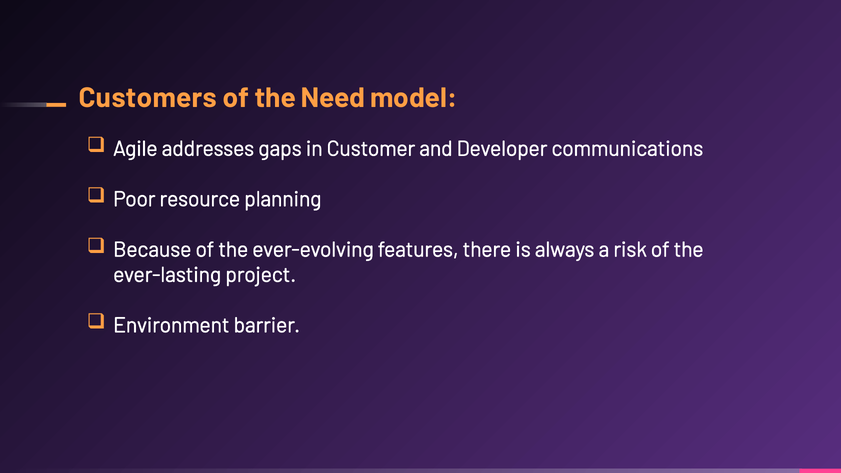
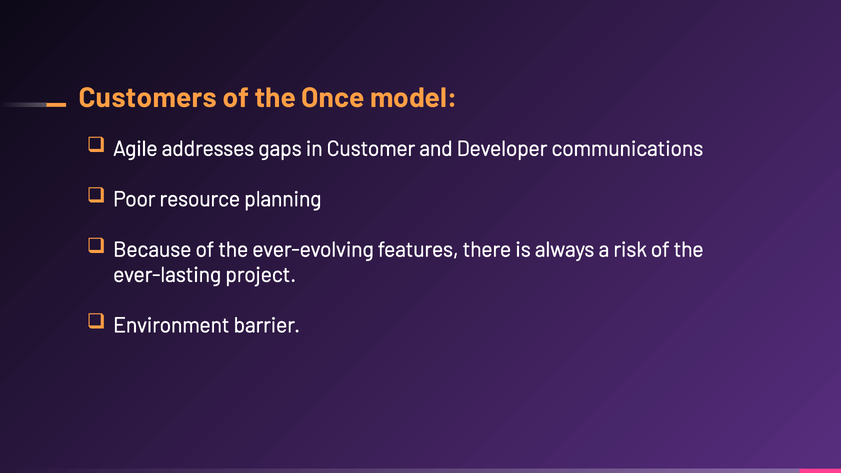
Need: Need -> Once
